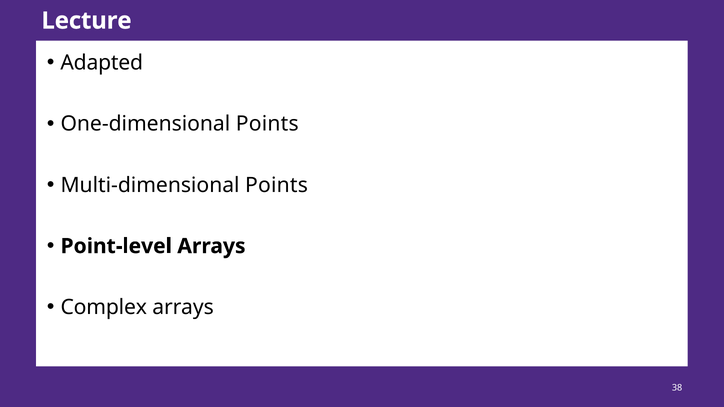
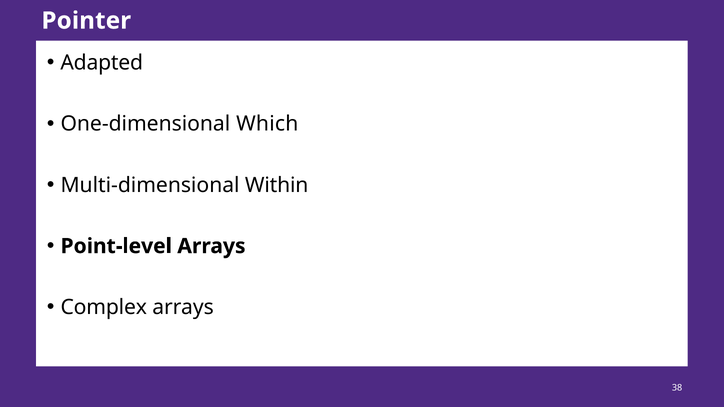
Lecture: Lecture -> Pointer
One-dimensional Points: Points -> Which
Multi-dimensional Points: Points -> Within
